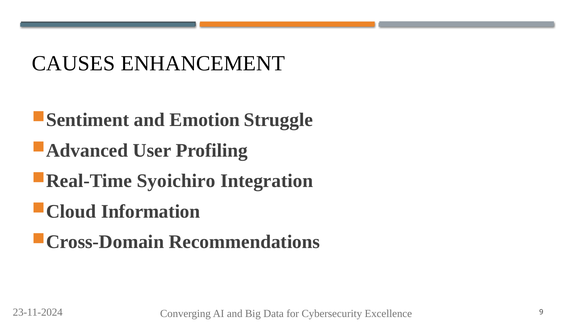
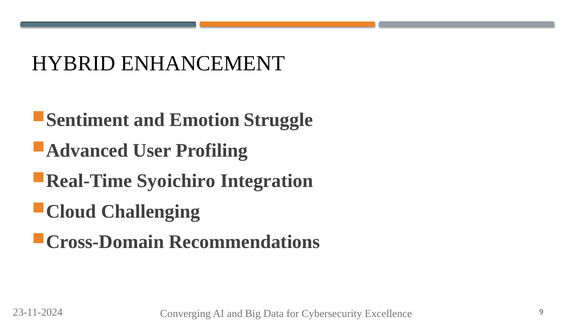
CAUSES: CAUSES -> HYBRID
Information: Information -> Challenging
